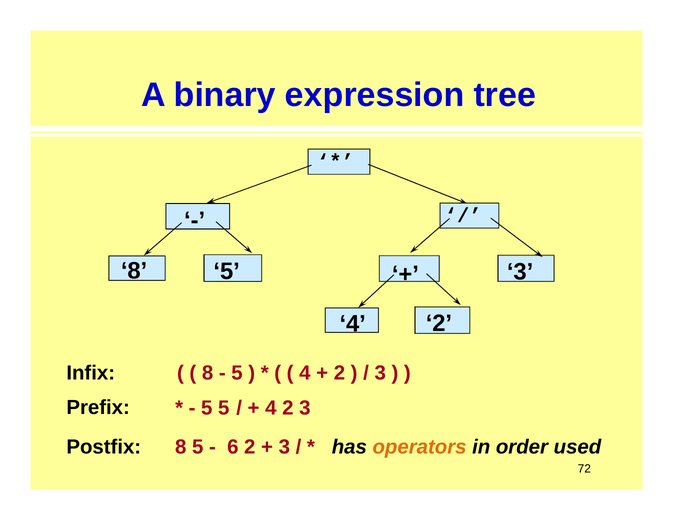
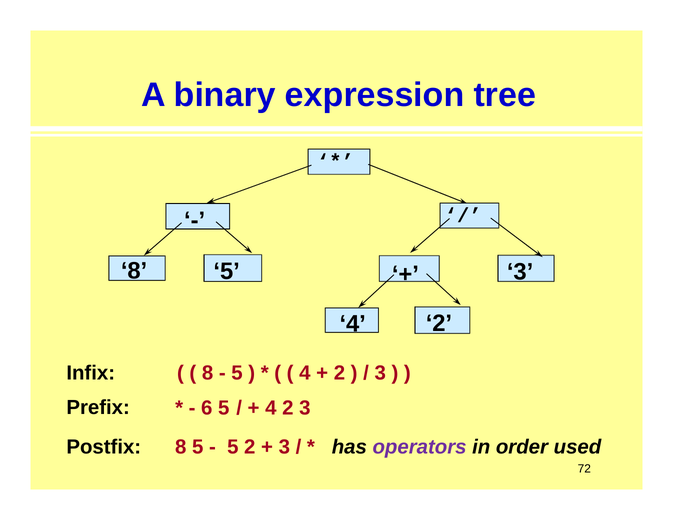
5 at (207, 408): 5 -> 6
6 at (233, 447): 6 -> 5
operators colour: orange -> purple
